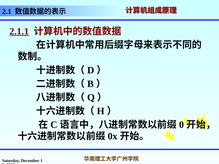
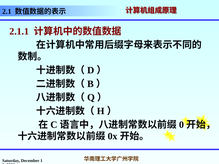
2.1.1 underline: present -> none
